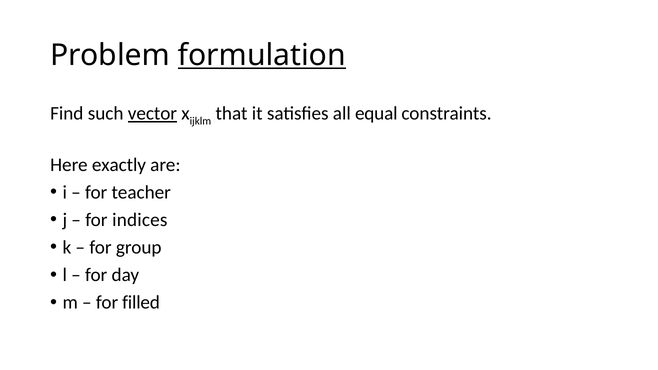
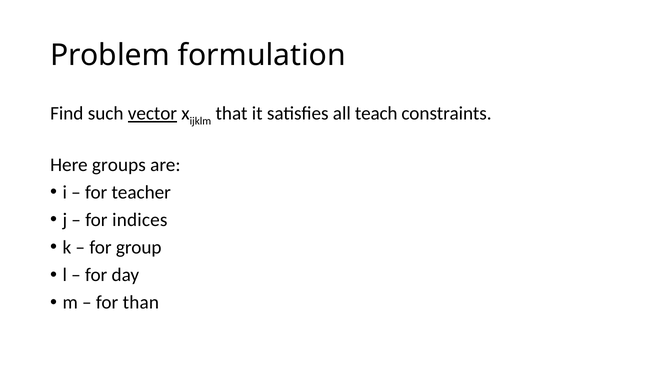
formulation underline: present -> none
equal: equal -> teach
exactly: exactly -> groups
filled: filled -> than
